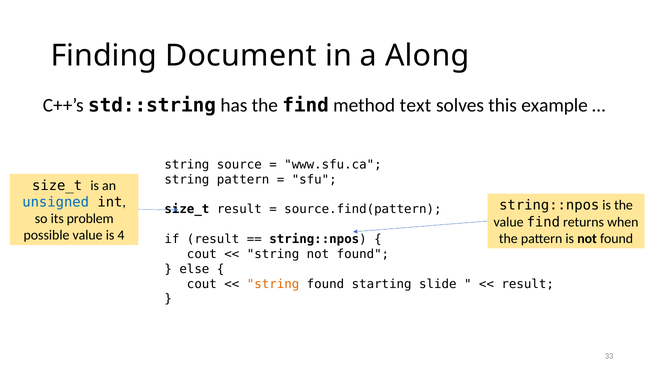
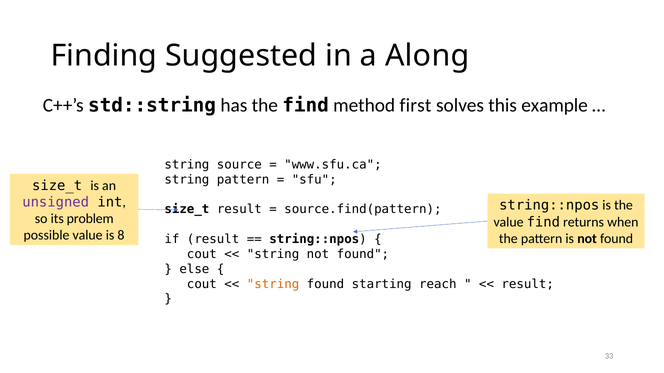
Document: Document -> Suggested
text: text -> first
unsigned colour: blue -> purple
4: 4 -> 8
slide: slide -> reach
